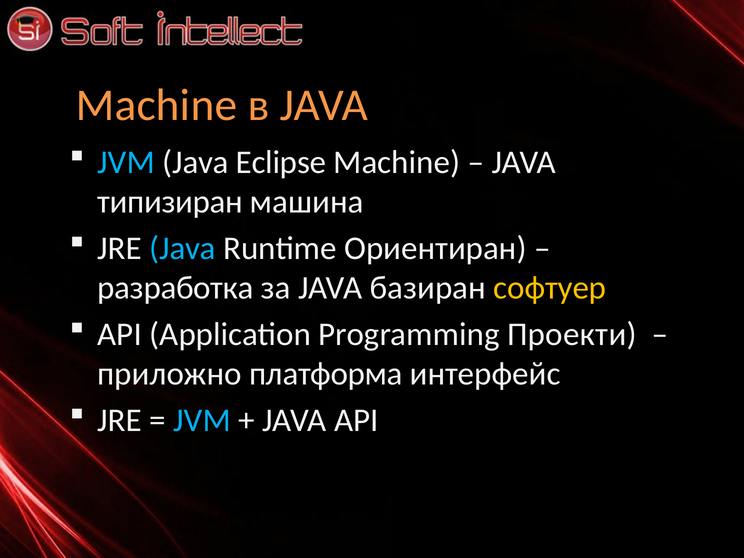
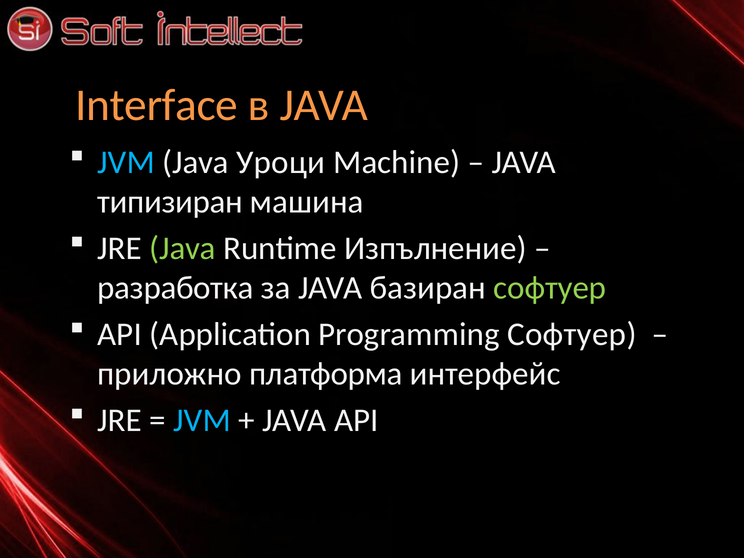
Machine at (156, 105): Machine -> Interface
Eclipse: Eclipse -> Уроци
Java at (183, 248) colour: light blue -> light green
Ориентиран: Ориентиран -> Изпълнение
софтуер at (550, 288) colour: yellow -> light green
Programming Проекти: Проекти -> Софтуер
